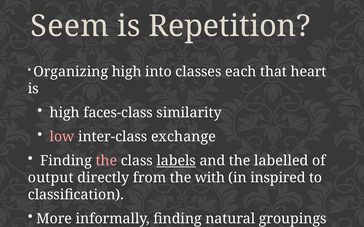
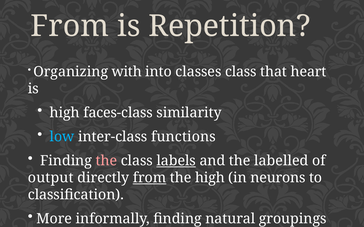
Seem at (70, 26): Seem -> From
Organizing high: high -> with
classes each: each -> class
low colour: pink -> light blue
exchange: exchange -> functions
from at (149, 178) underline: none -> present
the with: with -> high
inspired: inspired -> neurons
